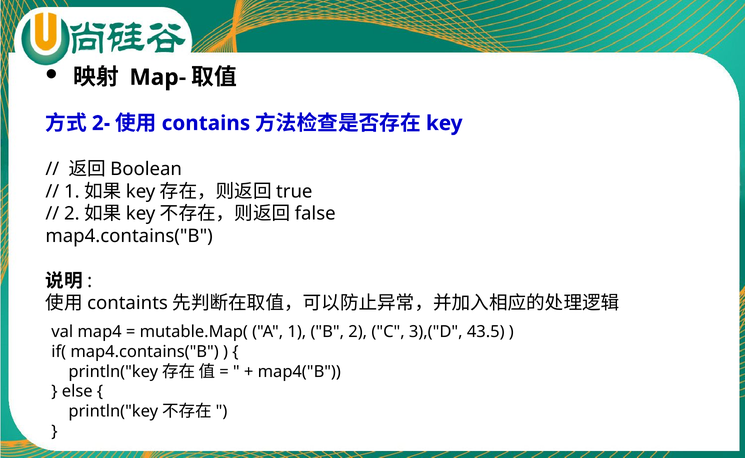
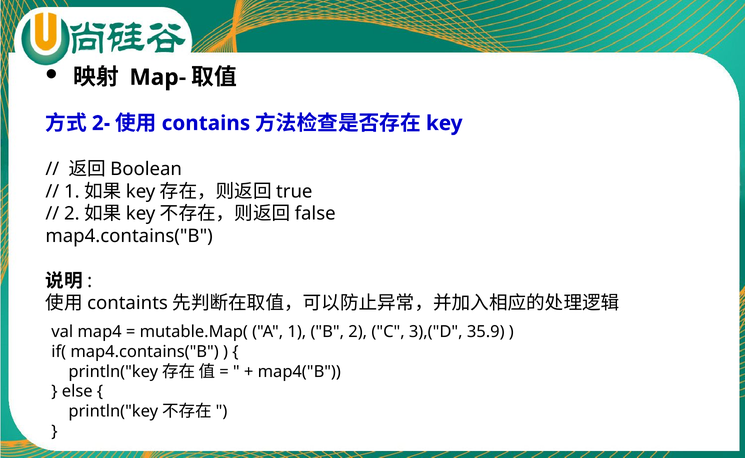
43.5: 43.5 -> 35.9
